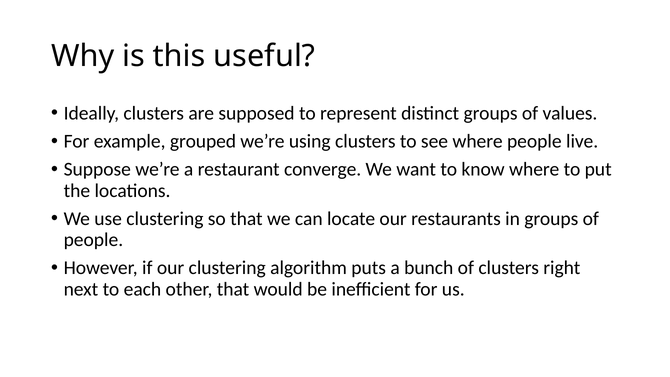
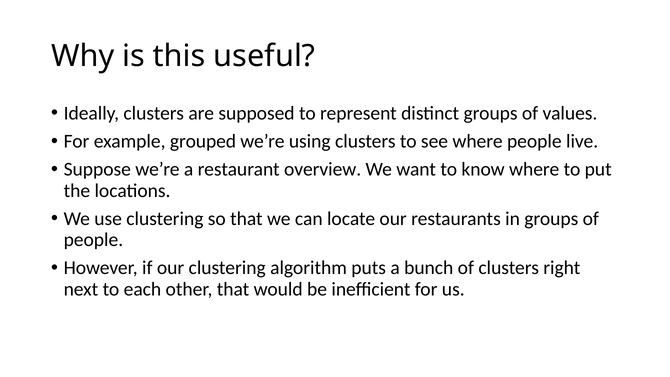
converge: converge -> overview
